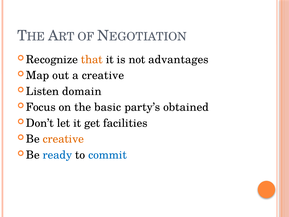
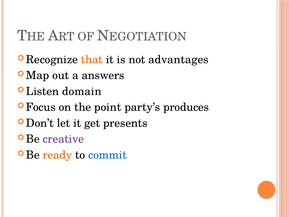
a creative: creative -> answers
basic: basic -> point
obtained: obtained -> produces
facilities: facilities -> presents
creative at (63, 139) colour: orange -> purple
ready colour: blue -> orange
